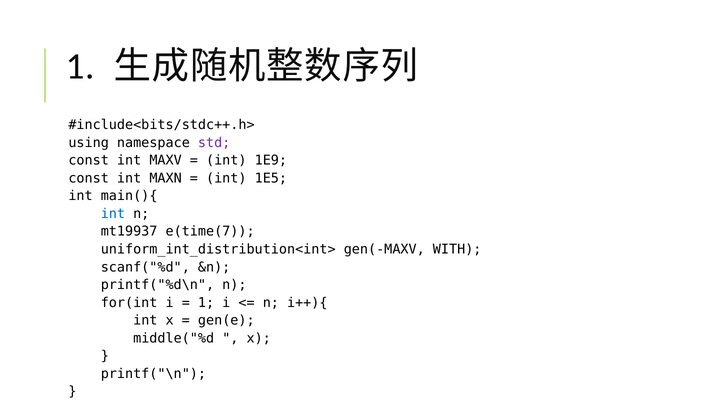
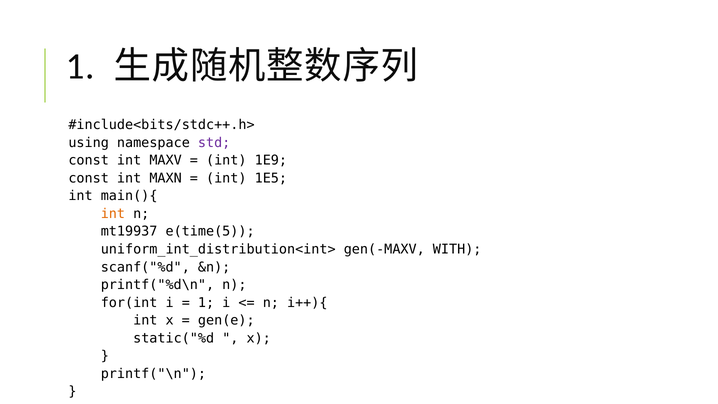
int at (113, 214) colour: blue -> orange
e(time(7: e(time(7 -> e(time(5
middle("%d: middle("%d -> static("%d
